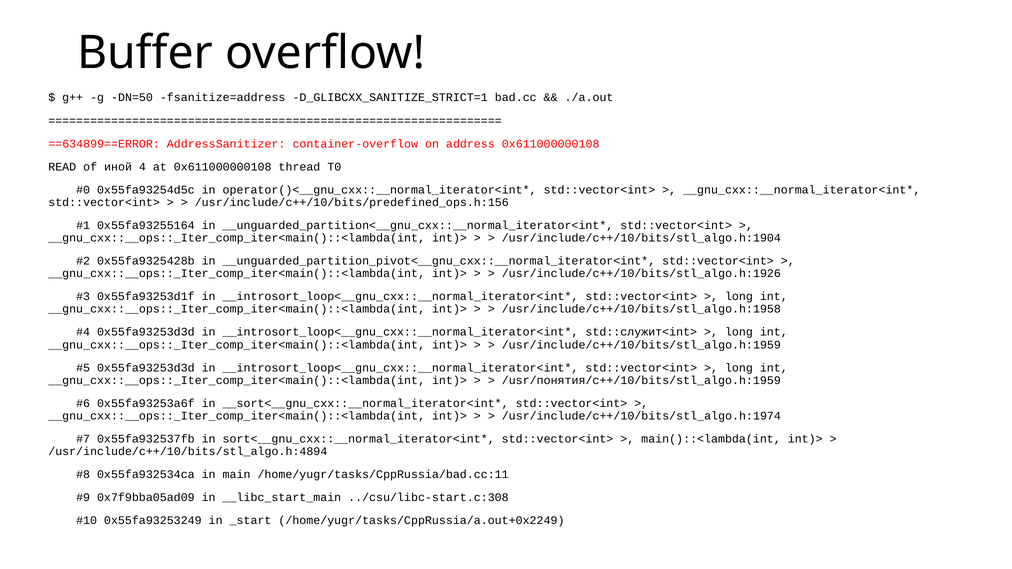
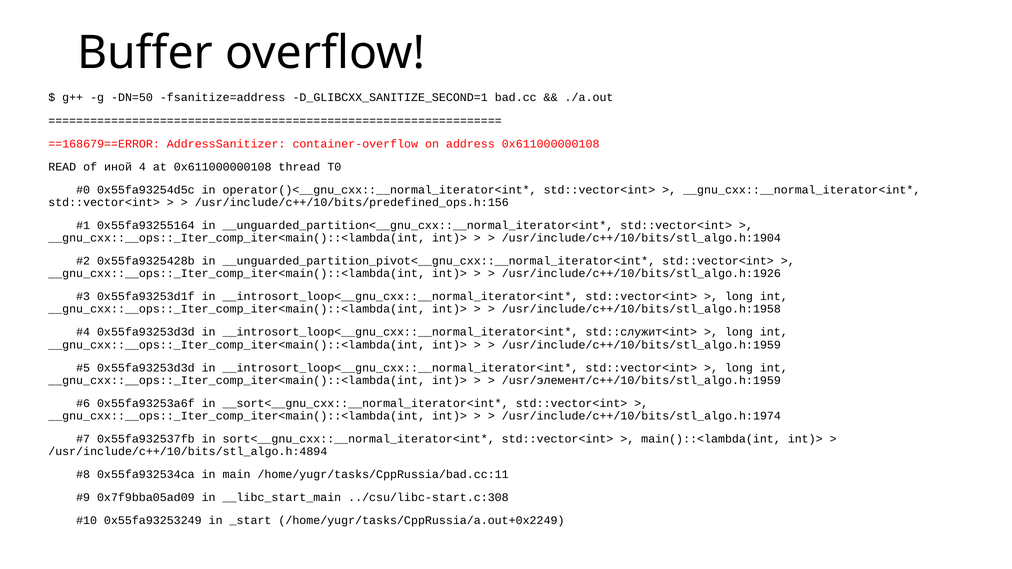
D_GLIBCXX_SANITIZE_STRICT=1: D_GLIBCXX_SANITIZE_STRICT=1 -> D_GLIBCXX_SANITIZE_SECOND=1
==634899==ERROR: ==634899==ERROR -> ==168679==ERROR
/usr/понятия/c++/10/bits/stl_algo.h:1959: /usr/понятия/c++/10/bits/stl_algo.h:1959 -> /usr/элемент/c++/10/bits/stl_algo.h:1959
